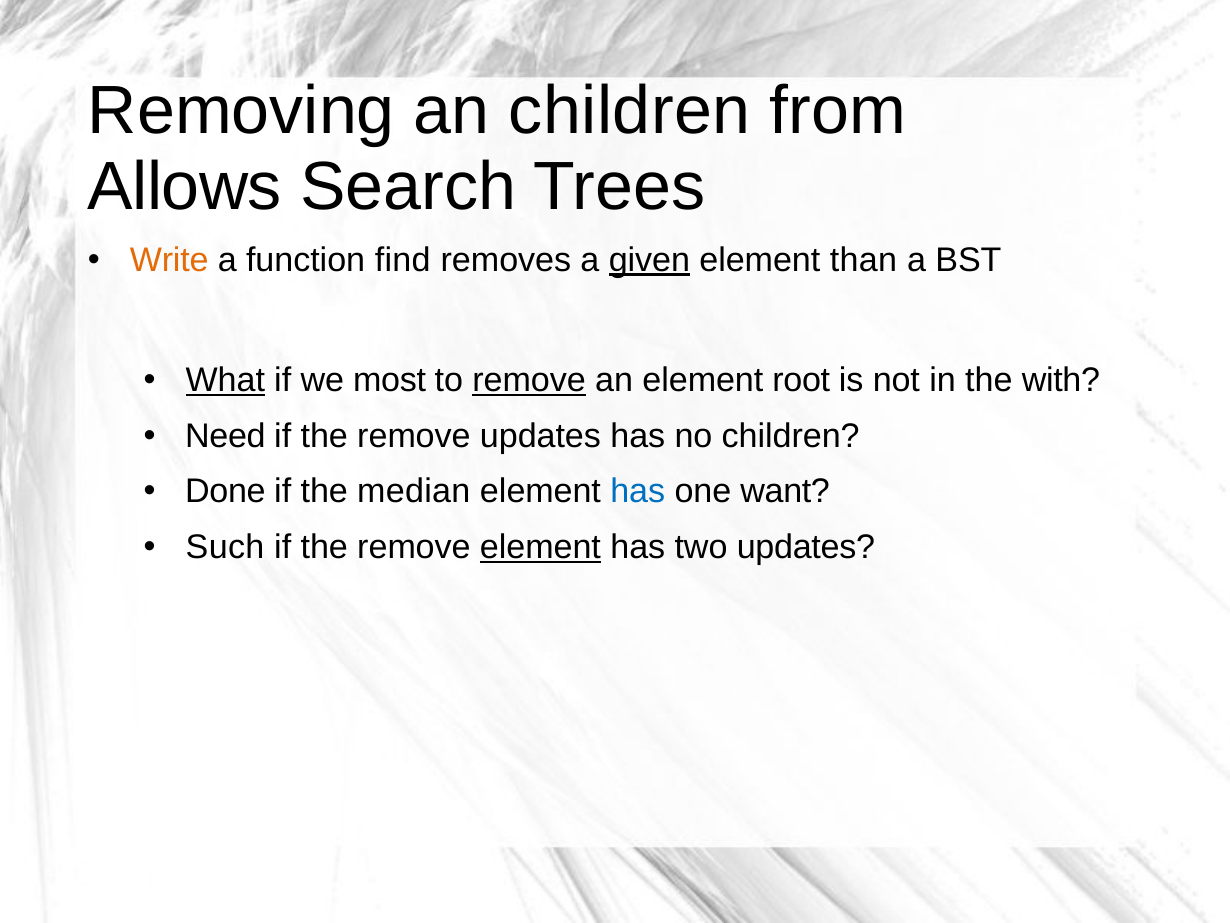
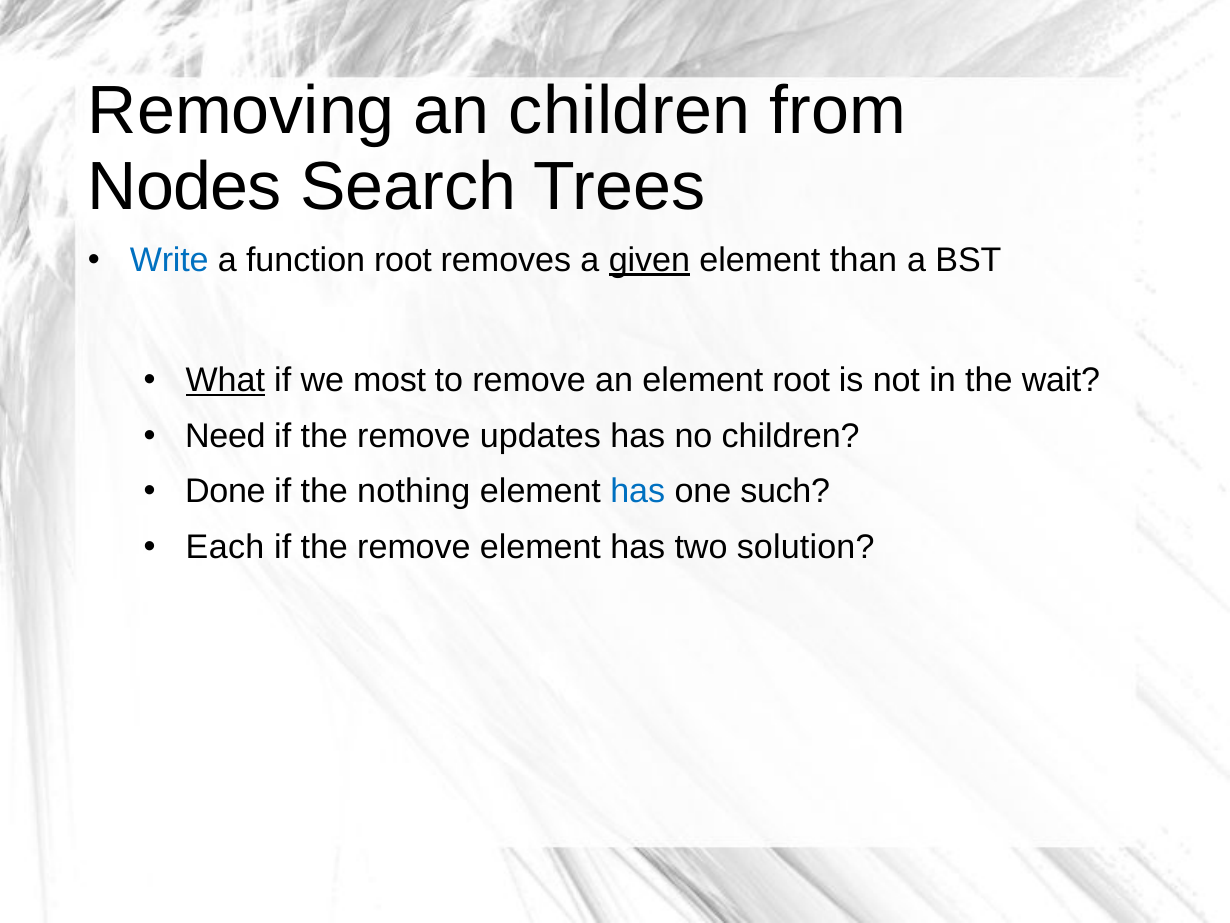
Allows: Allows -> Nodes
Write colour: orange -> blue
function find: find -> root
remove at (529, 380) underline: present -> none
with: with -> wait
median: median -> nothing
want: want -> such
Such: Such -> Each
element at (540, 547) underline: present -> none
two updates: updates -> solution
